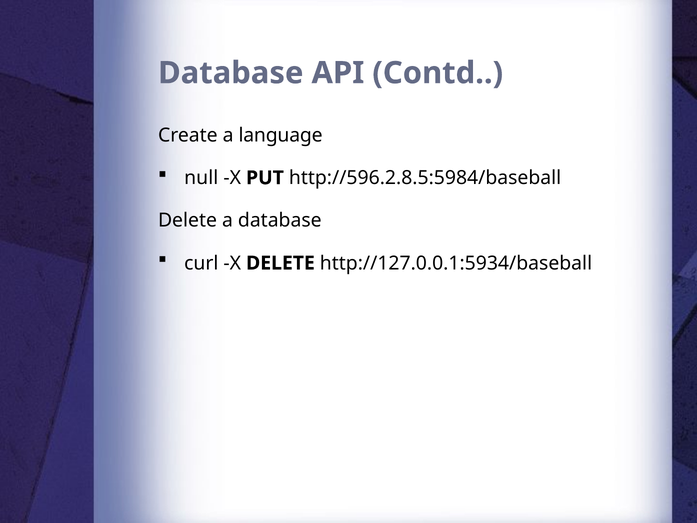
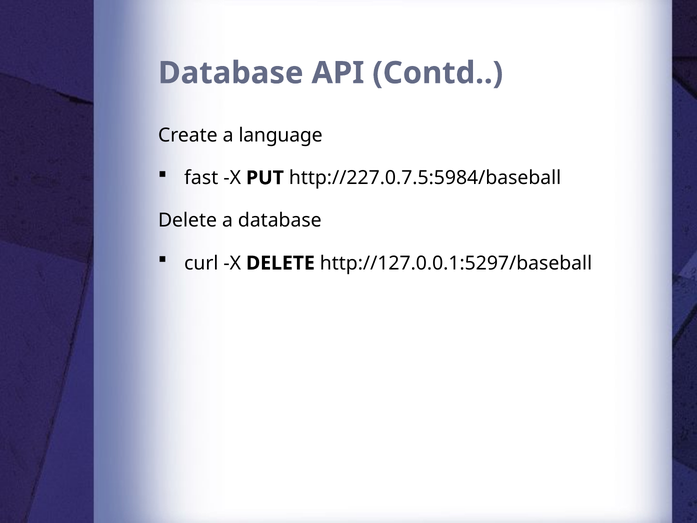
null: null -> fast
http://596.2.8.5:5984/baseball: http://596.2.8.5:5984/baseball -> http://227.0.7.5:5984/baseball
http://127.0.0.1:5934/baseball: http://127.0.0.1:5934/baseball -> http://127.0.0.1:5297/baseball
